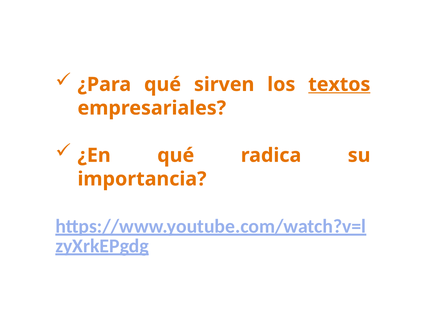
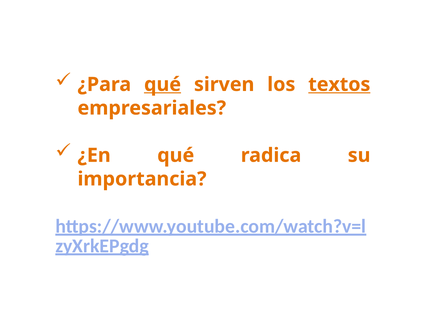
qué at (163, 85) underline: none -> present
